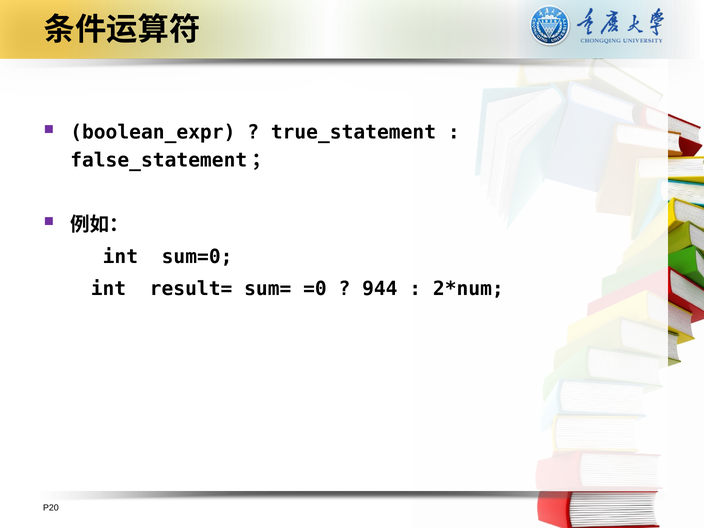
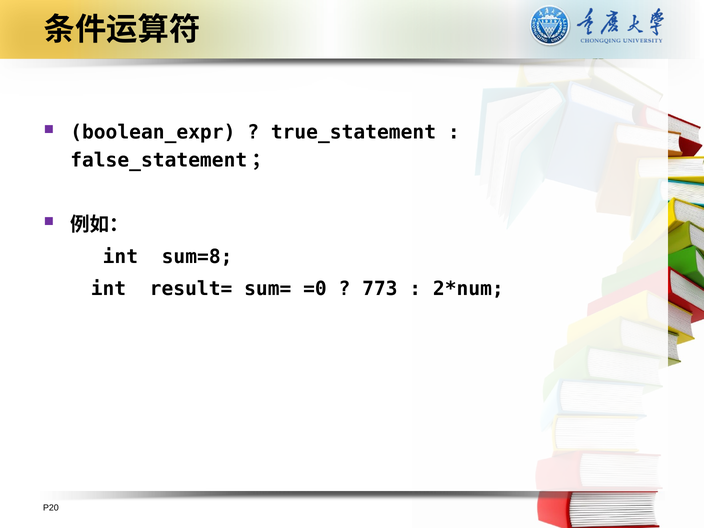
sum=0: sum=0 -> sum=8
944: 944 -> 773
